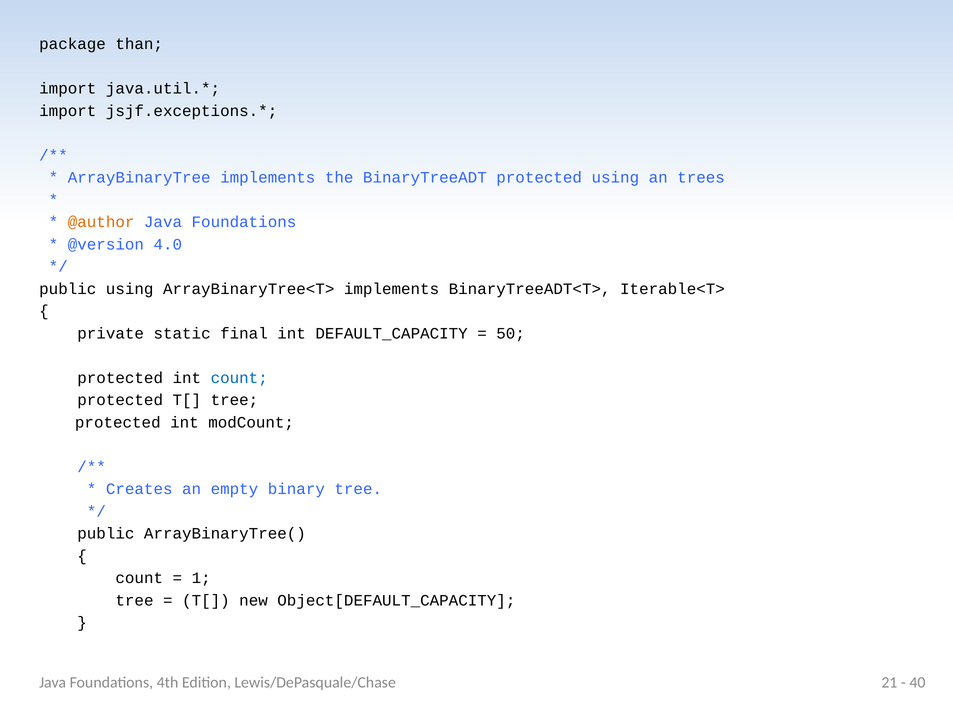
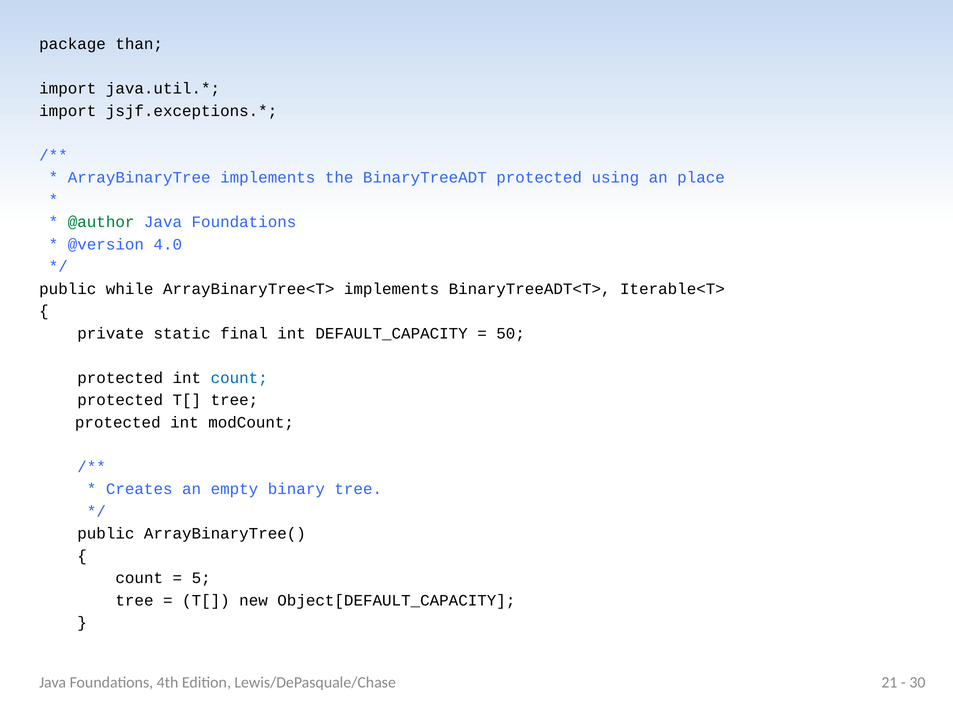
trees: trees -> place
@author colour: orange -> green
public using: using -> while
1: 1 -> 5
40: 40 -> 30
